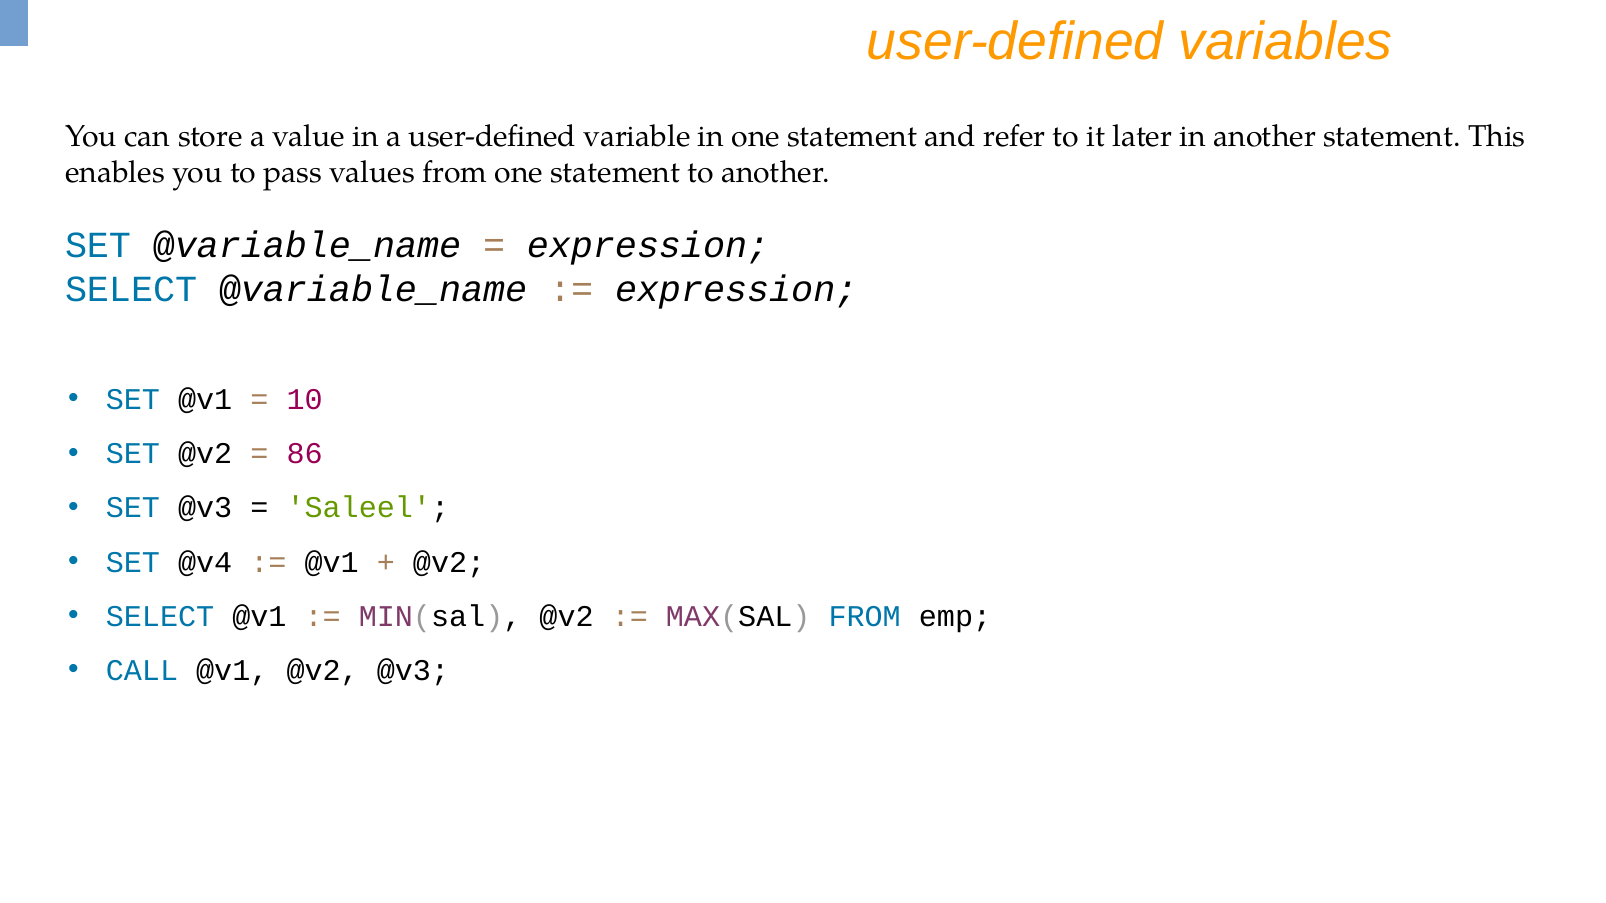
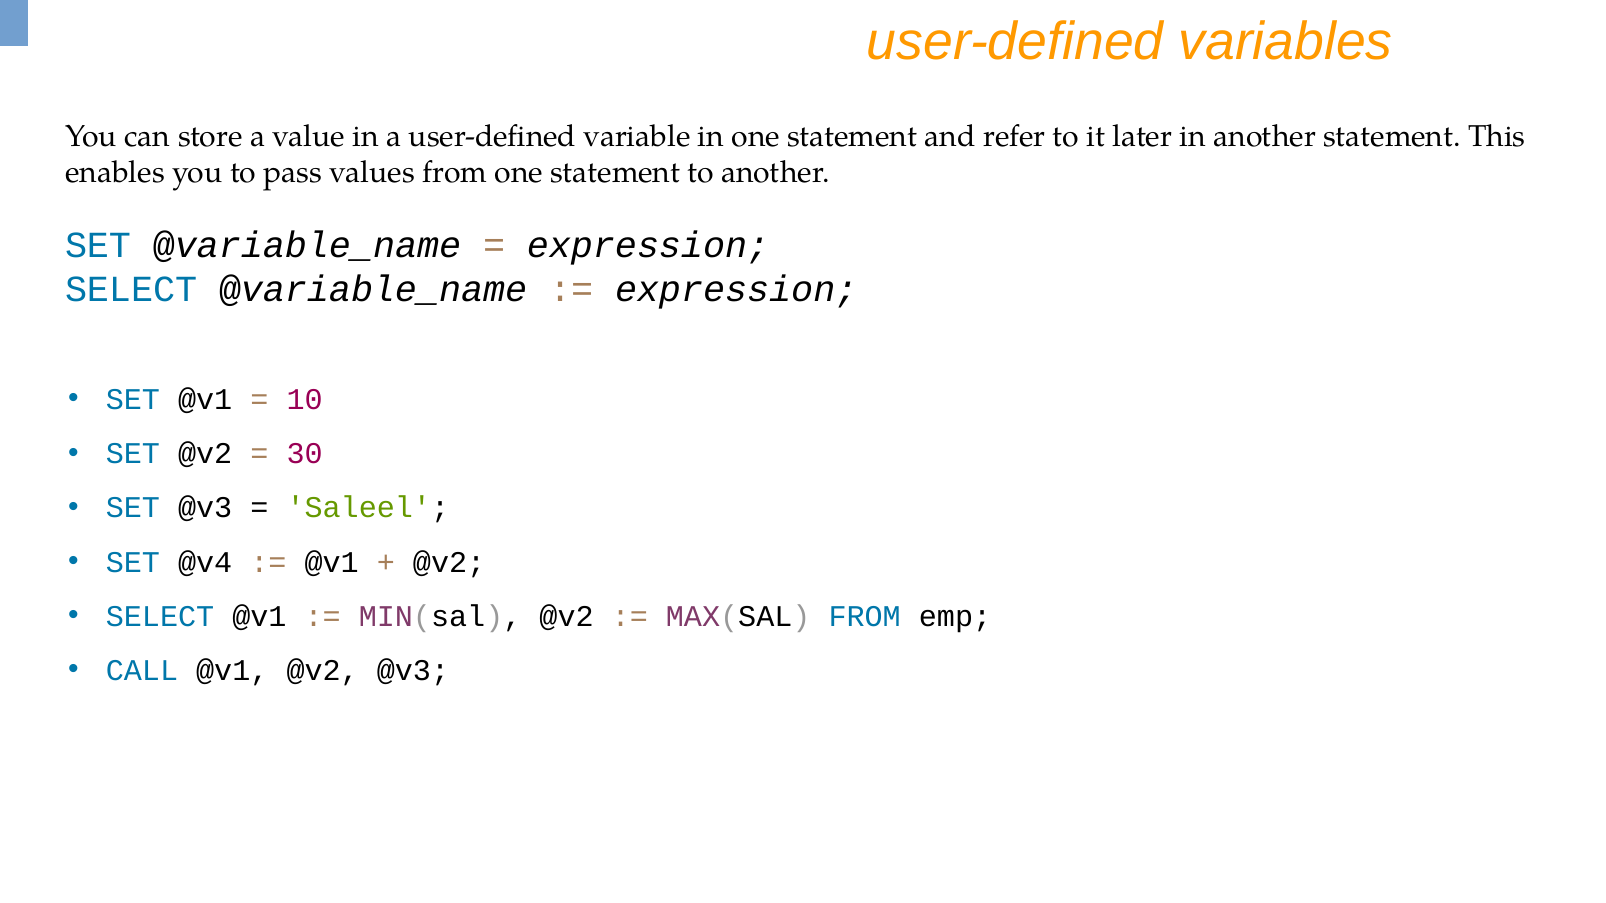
86: 86 -> 30
